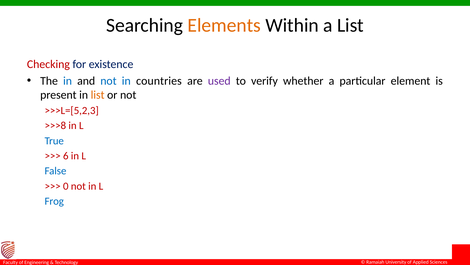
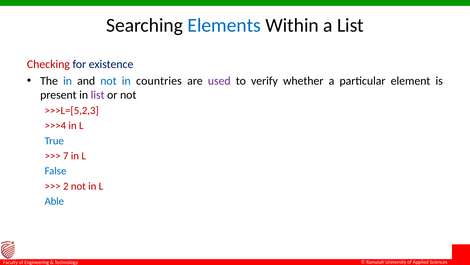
Elements colour: orange -> blue
list at (98, 95) colour: orange -> purple
>>>8: >>>8 -> >>>4
6: 6 -> 7
0: 0 -> 2
Frog: Frog -> Able
